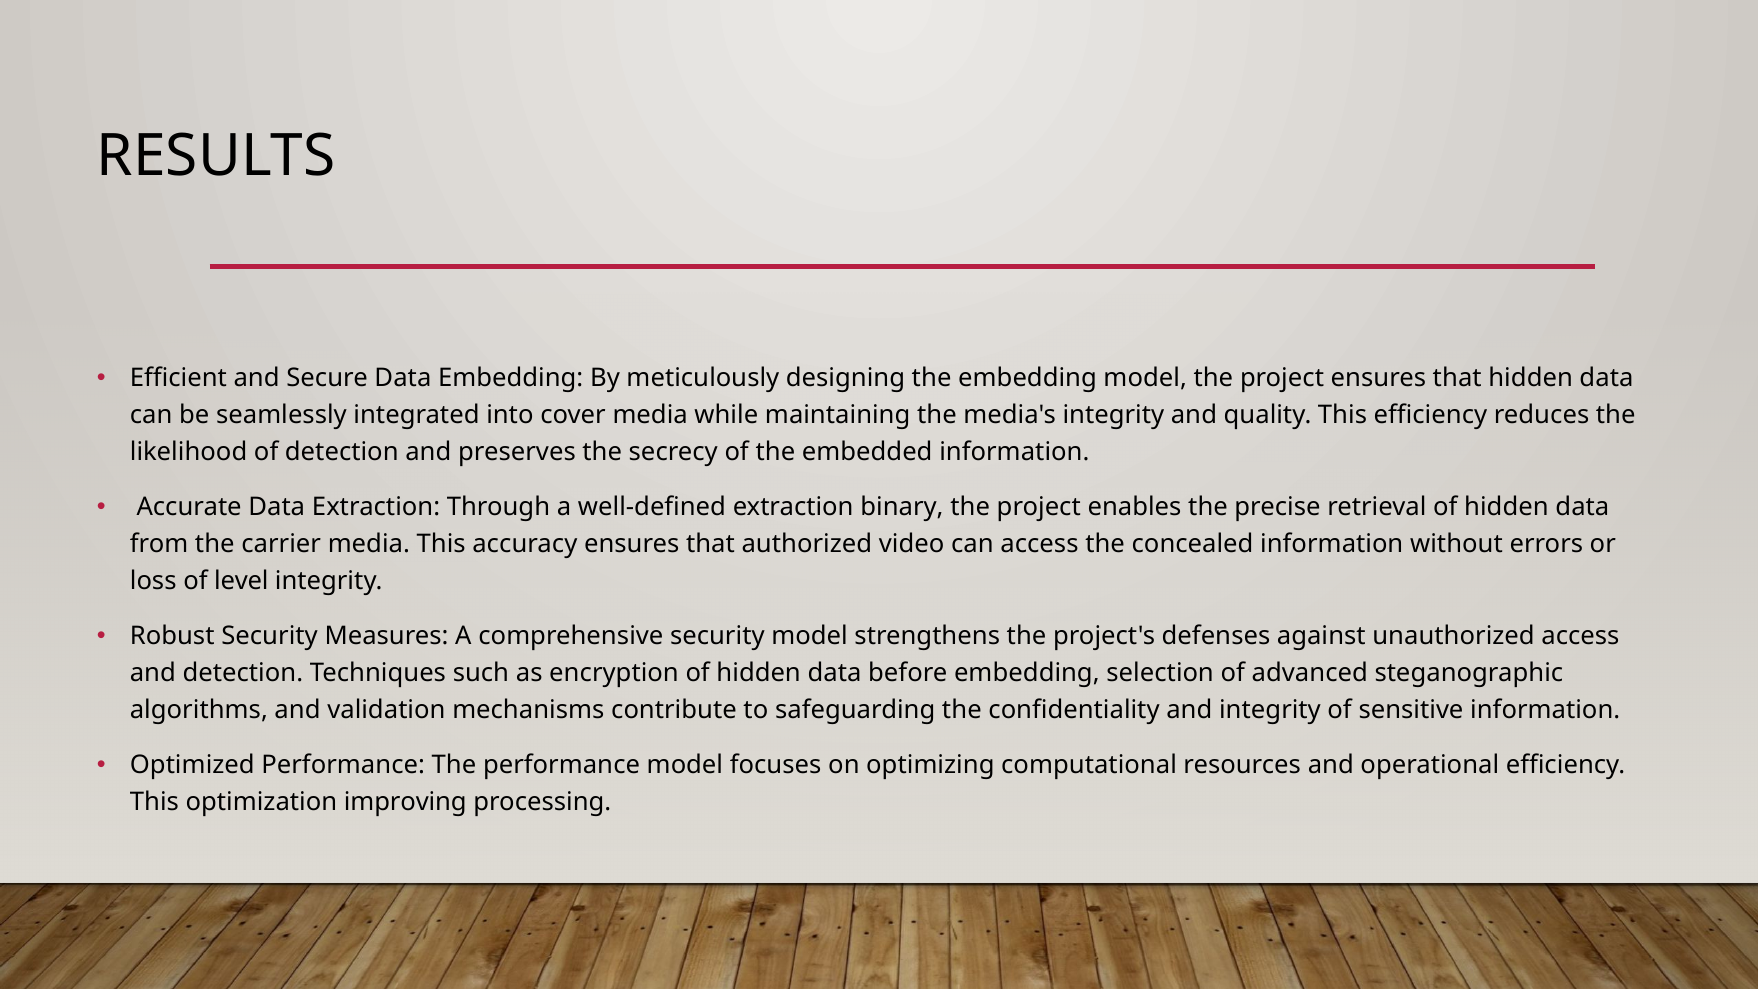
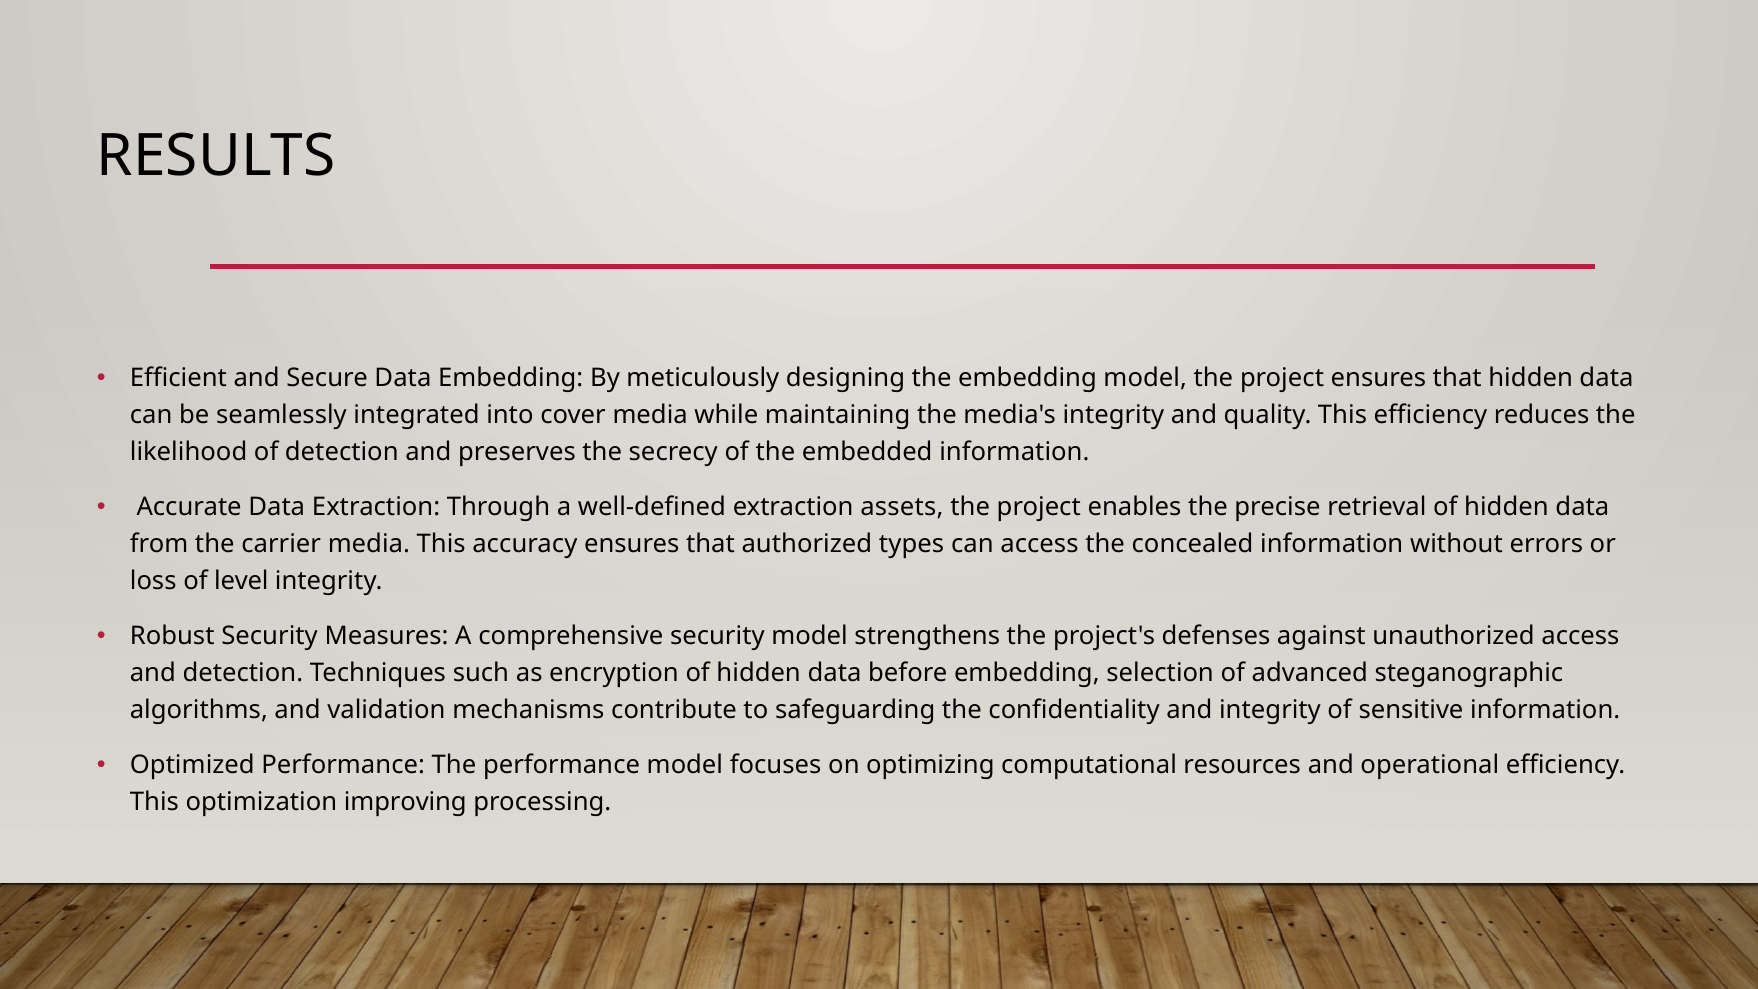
binary: binary -> assets
video: video -> types
